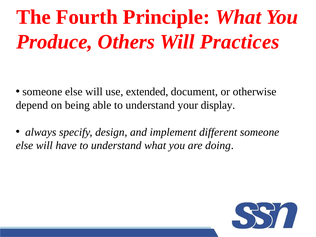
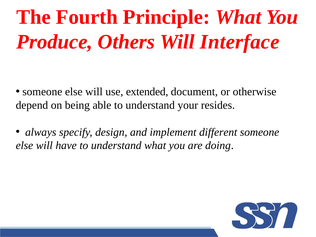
Practices: Practices -> Interface
display: display -> resides
